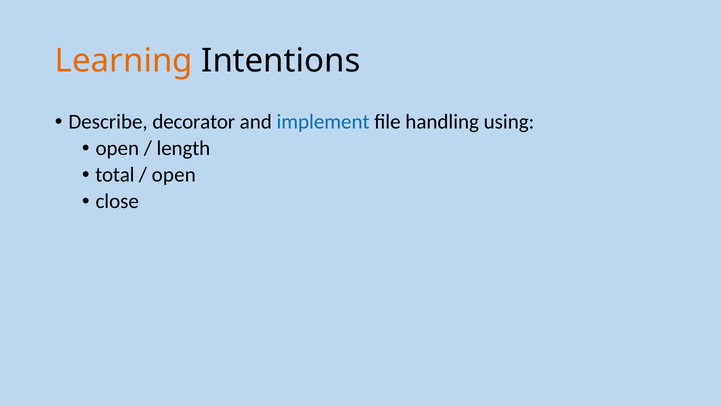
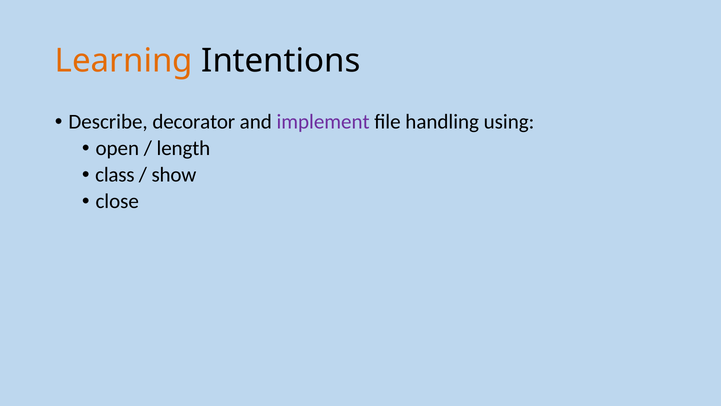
implement colour: blue -> purple
total: total -> class
open at (174, 175): open -> show
